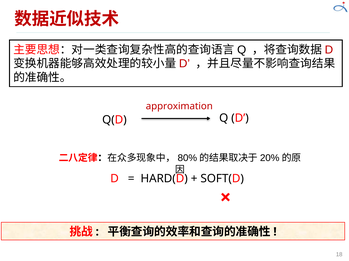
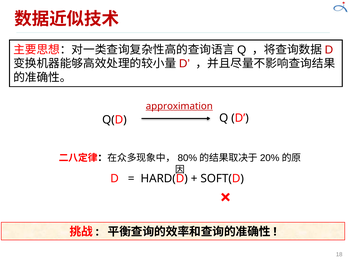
approximation underline: none -> present
